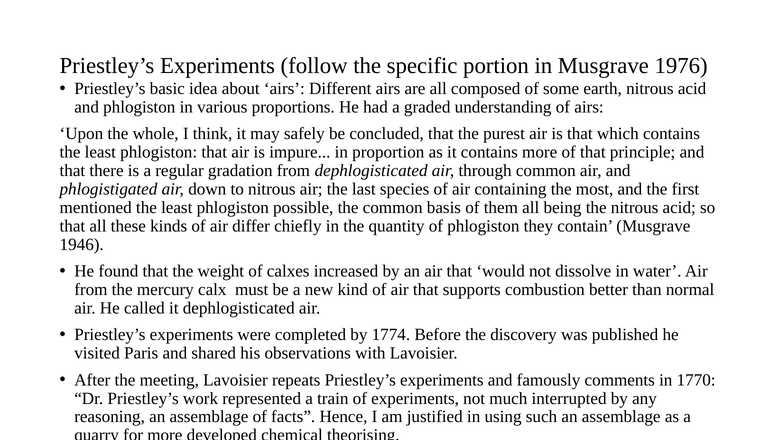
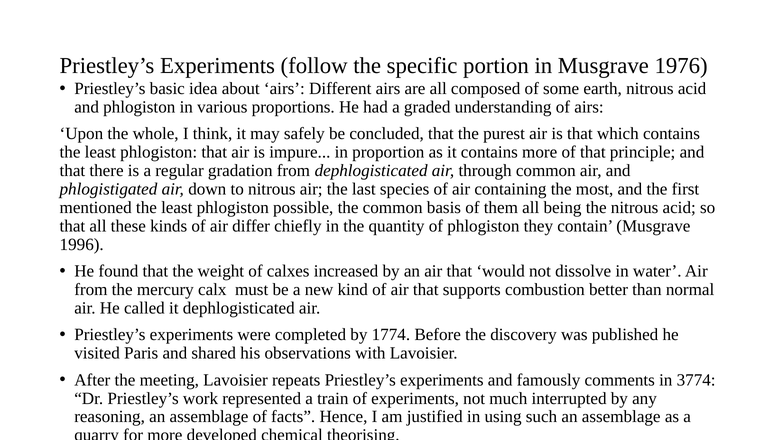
1946: 1946 -> 1996
1770: 1770 -> 3774
